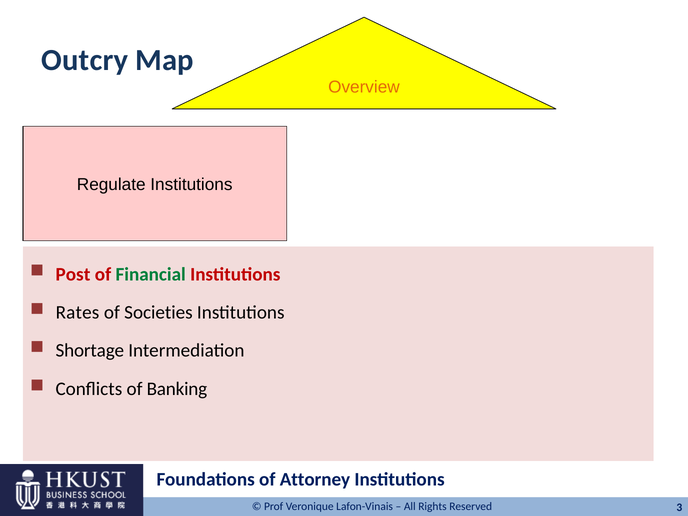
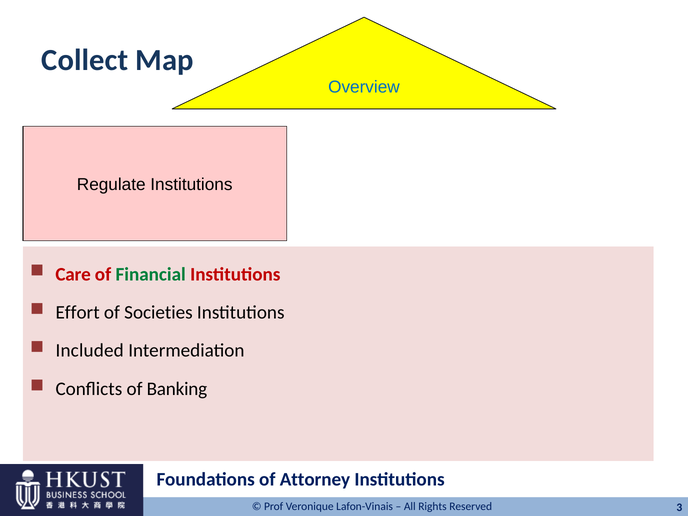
Outcry: Outcry -> Collect
Overview colour: orange -> blue
Post: Post -> Care
Rates: Rates -> Effort
Shortage: Shortage -> Included
